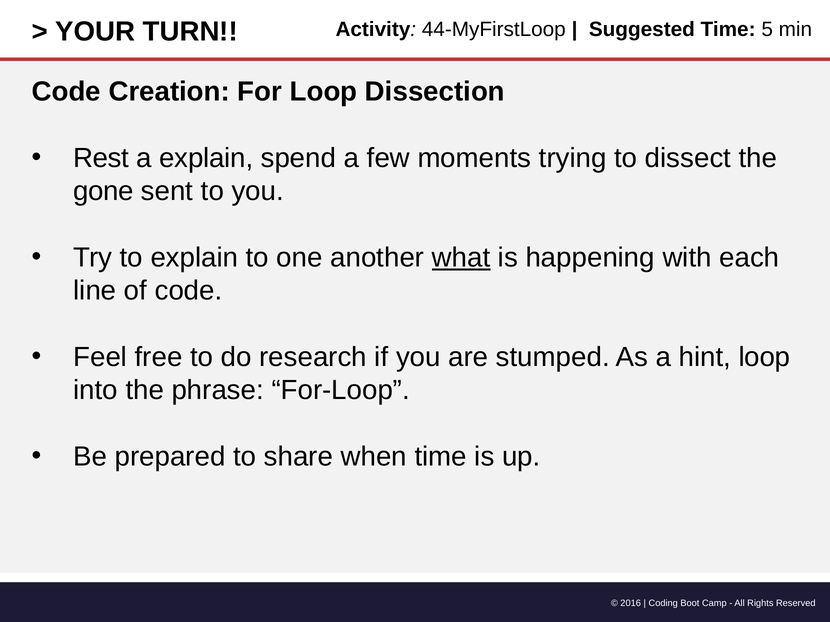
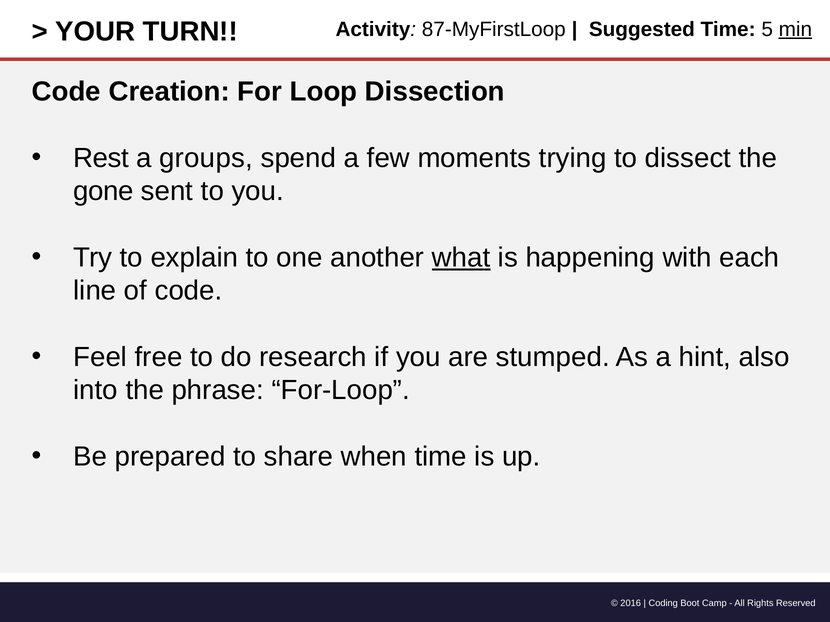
44-MyFirstLoop: 44-MyFirstLoop -> 87-MyFirstLoop
min underline: none -> present
a explain: explain -> groups
hint loop: loop -> also
